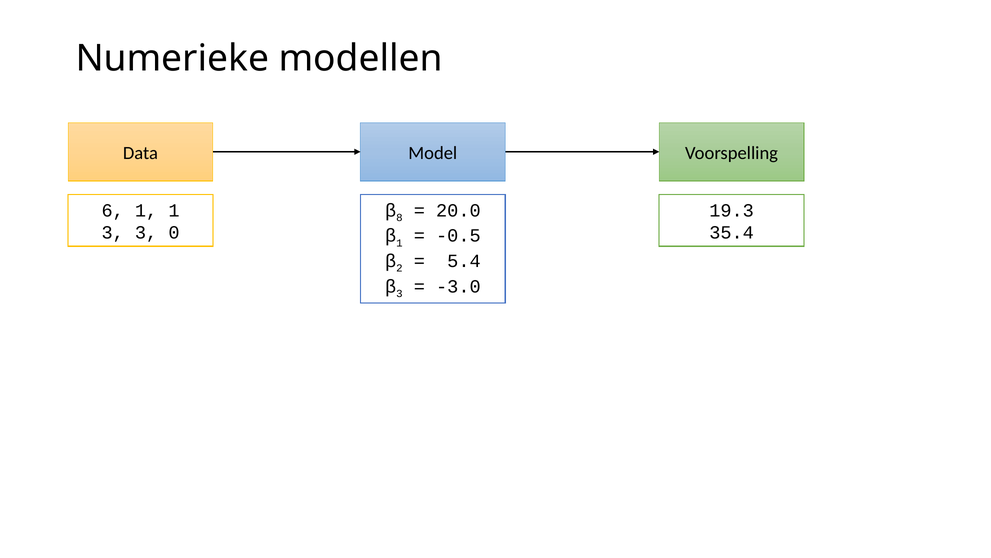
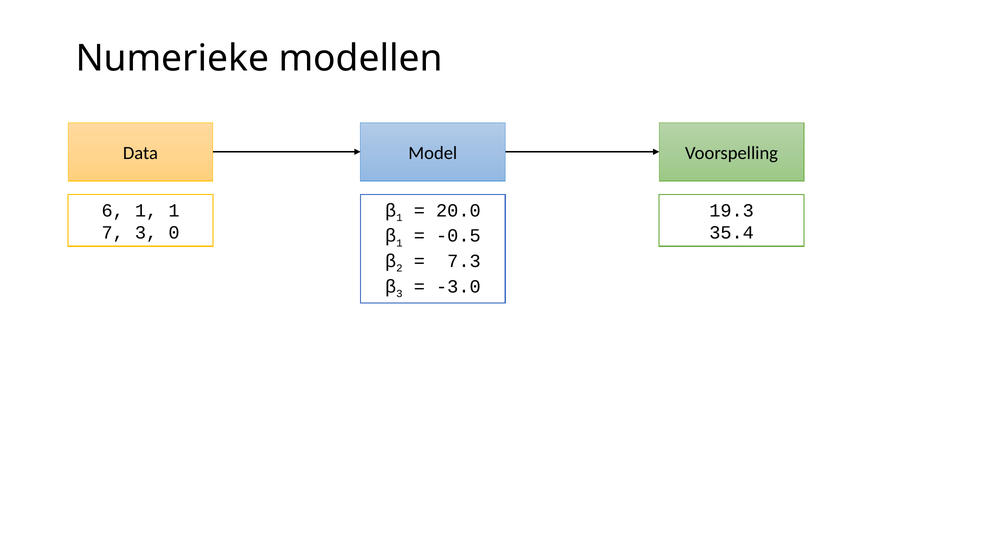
8 at (399, 217): 8 -> 1
3 at (113, 233): 3 -> 7
5.4: 5.4 -> 7.3
